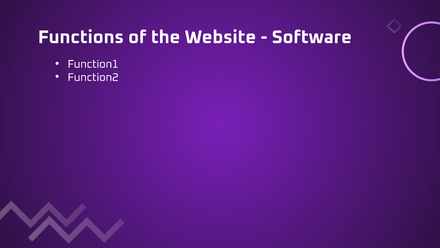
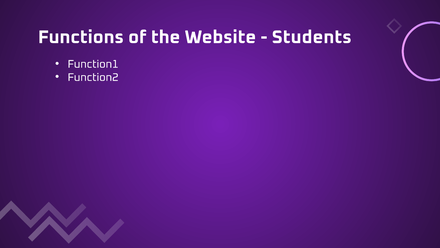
Software: Software -> Students
